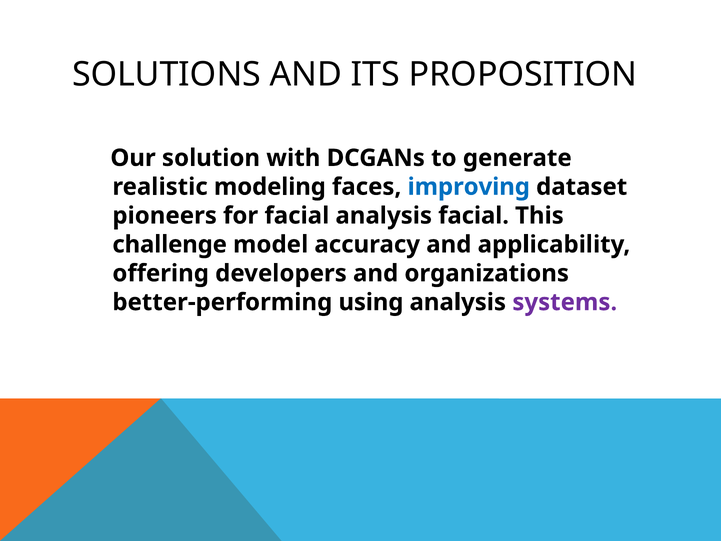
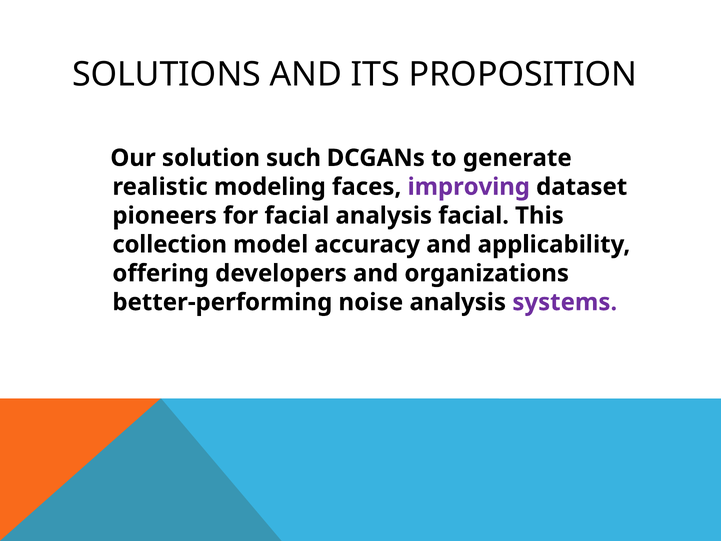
with: with -> such
improving colour: blue -> purple
challenge: challenge -> collection
using: using -> noise
